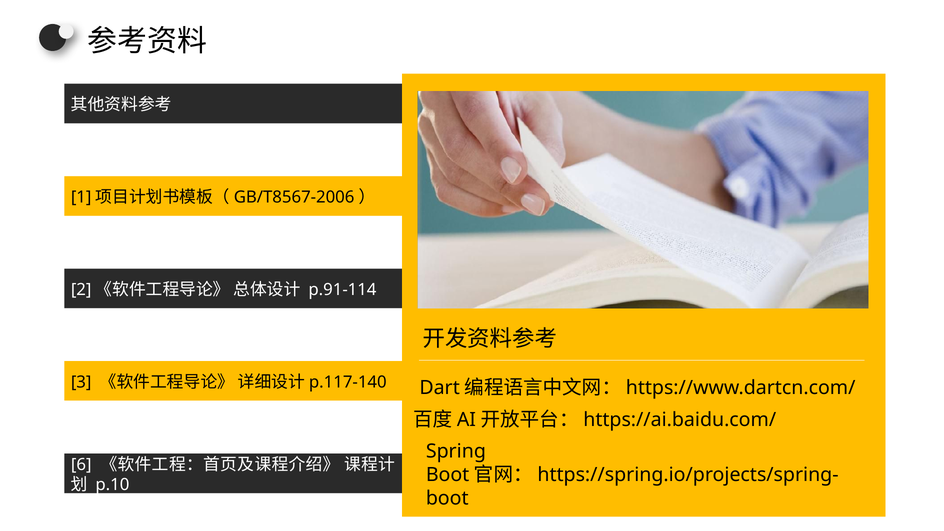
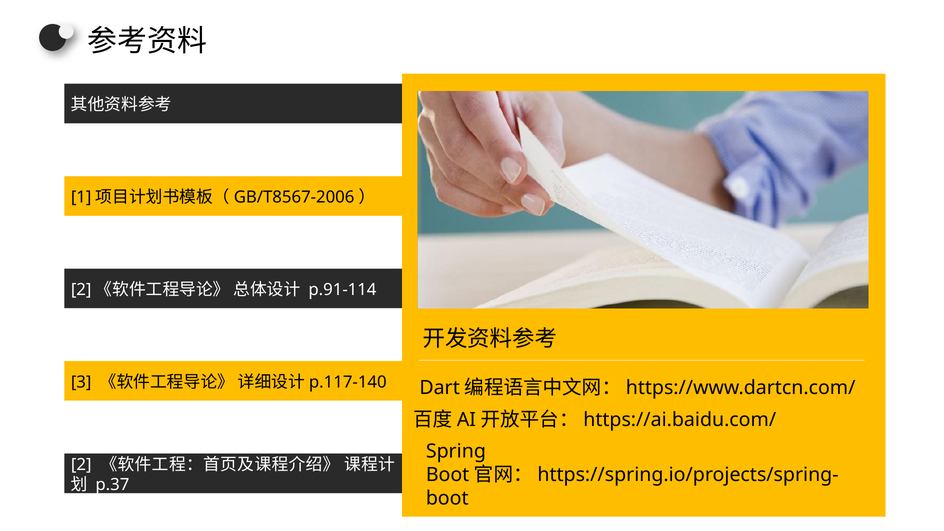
6: 6 -> 2
p.10: p.10 -> p.37
